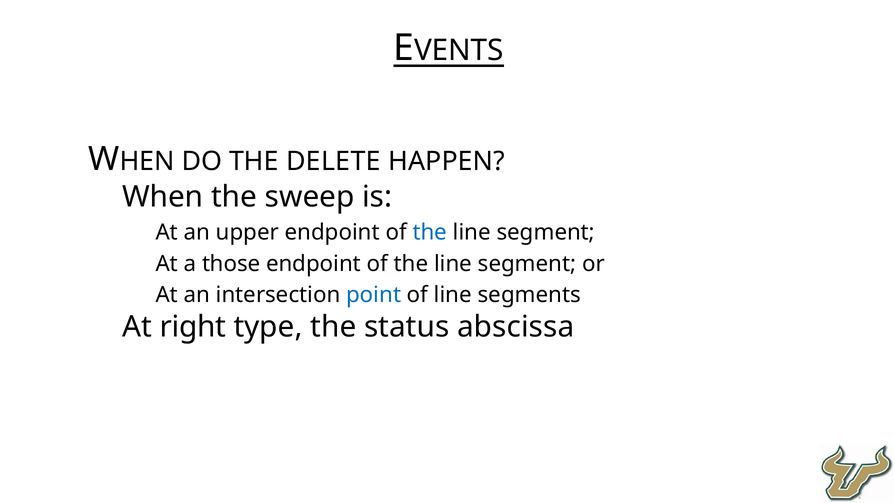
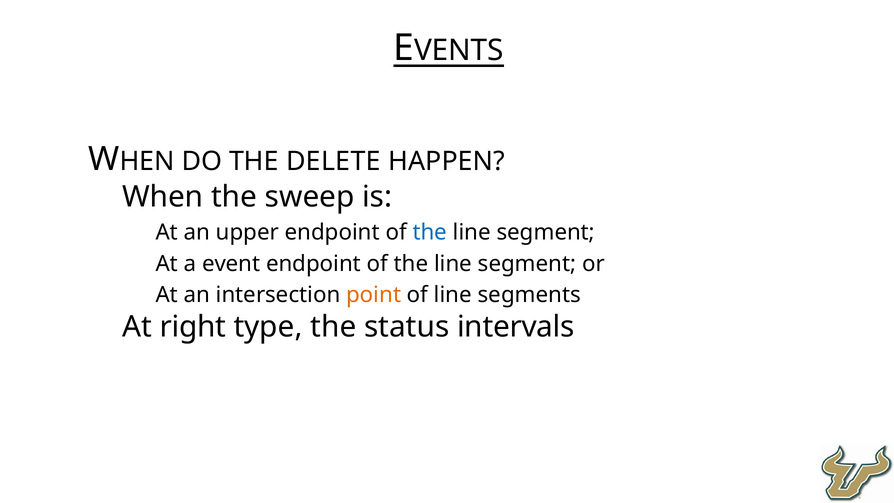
those: those -> event
point colour: blue -> orange
abscissa: abscissa -> intervals
